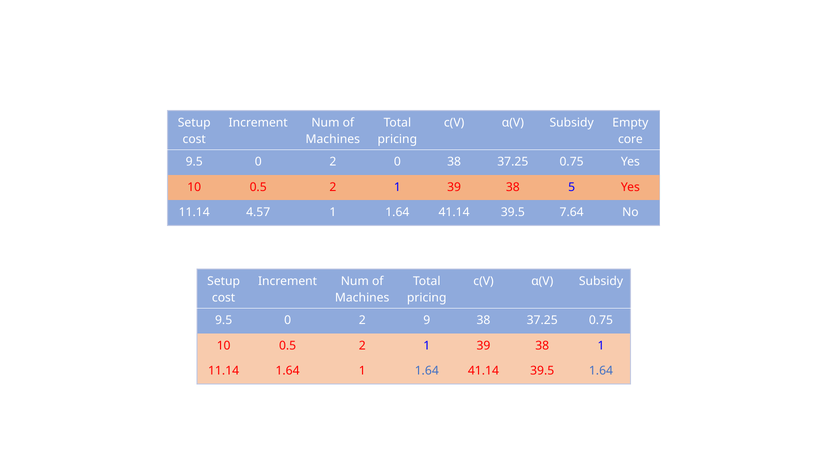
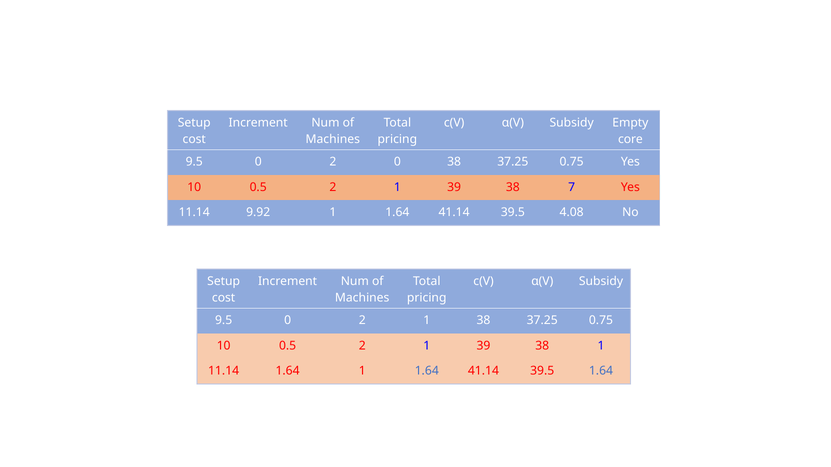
5: 5 -> 7
4.57: 4.57 -> 9.92
7.64: 7.64 -> 4.08
0 2 9: 9 -> 1
